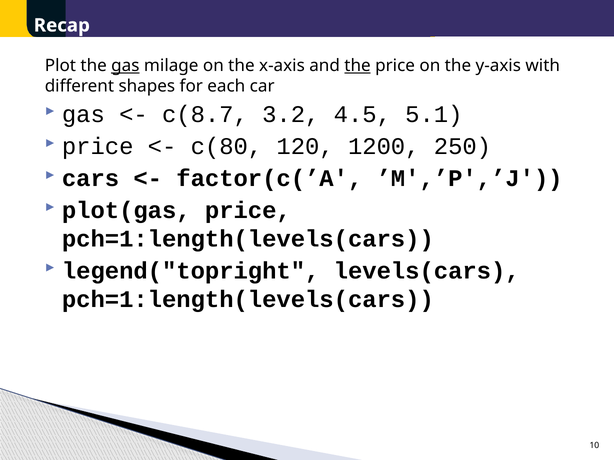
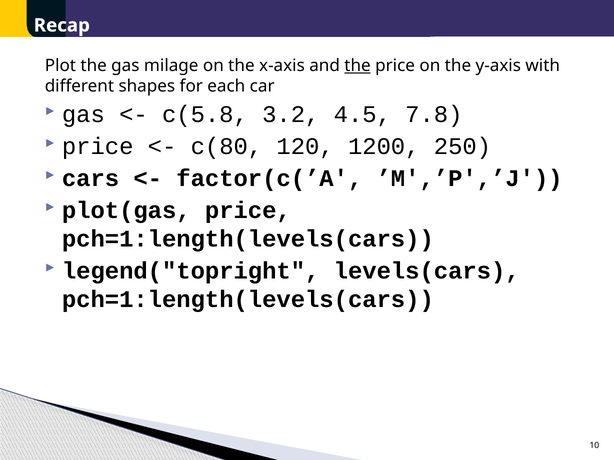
gas at (125, 66) underline: present -> none
c(8.7: c(8.7 -> c(5.8
5.1: 5.1 -> 7.8
